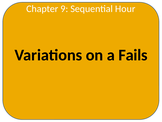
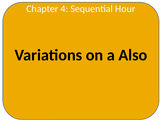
9: 9 -> 4
Fails: Fails -> Also
